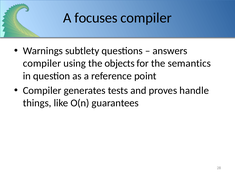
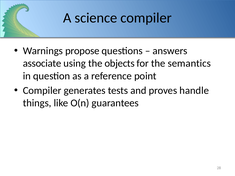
focuses: focuses -> science
subtlety: subtlety -> propose
compiler at (42, 63): compiler -> associate
